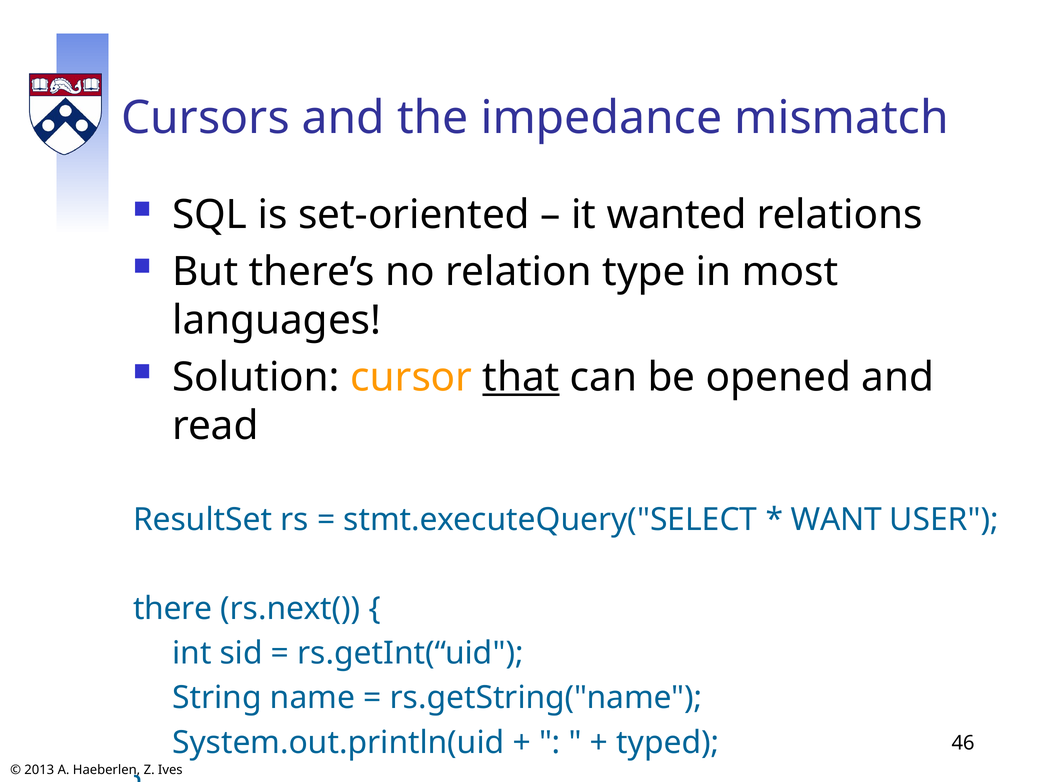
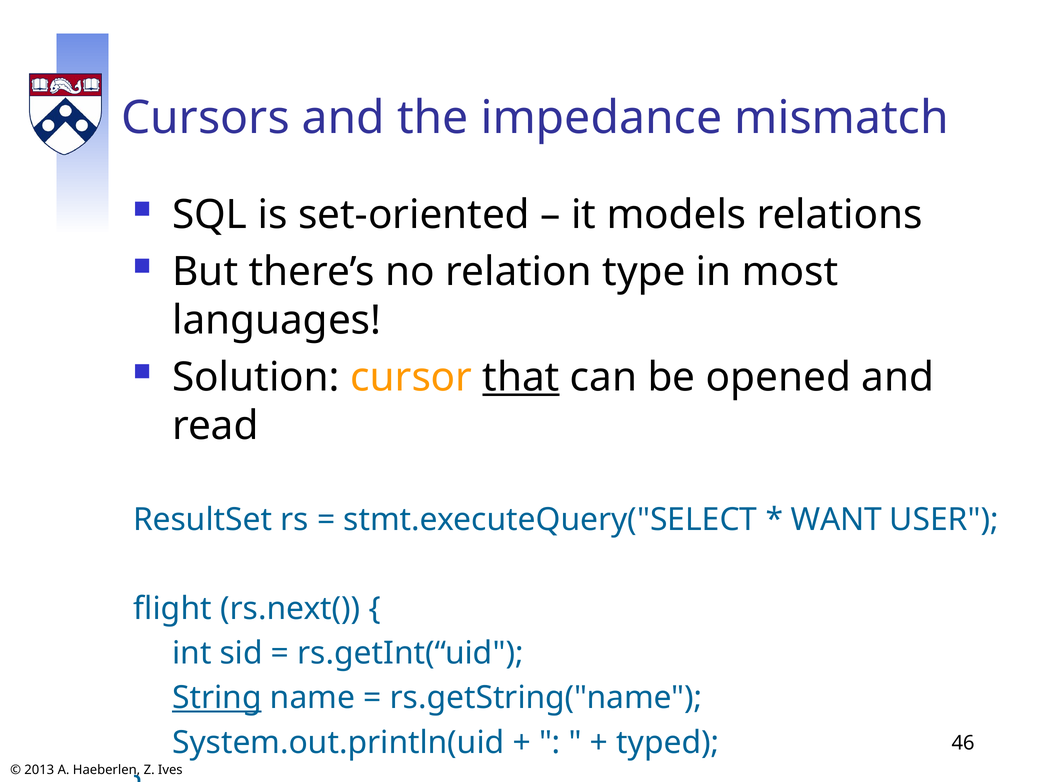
wanted: wanted -> models
there: there -> flight
String underline: none -> present
